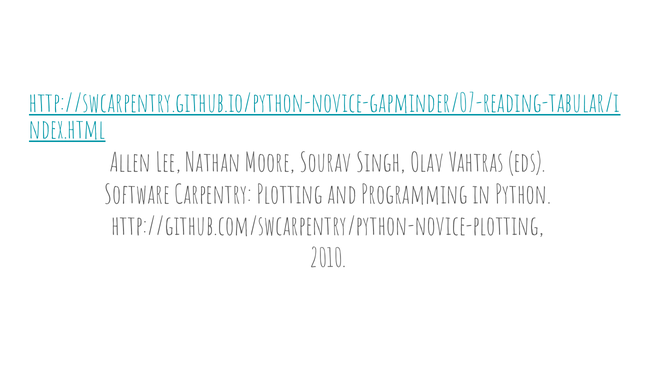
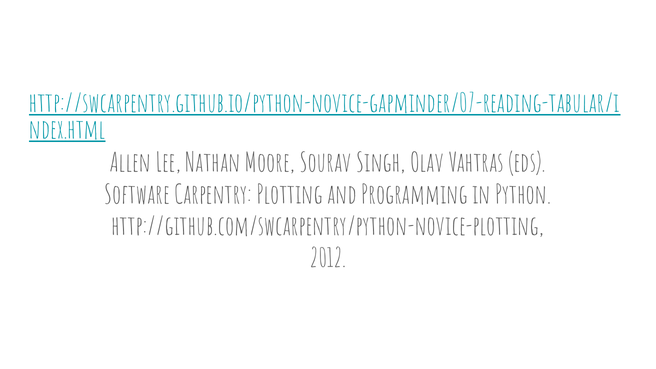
2010: 2010 -> 2012
